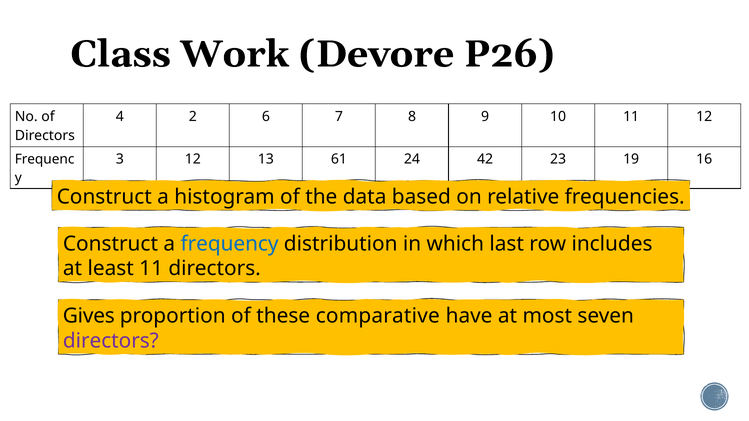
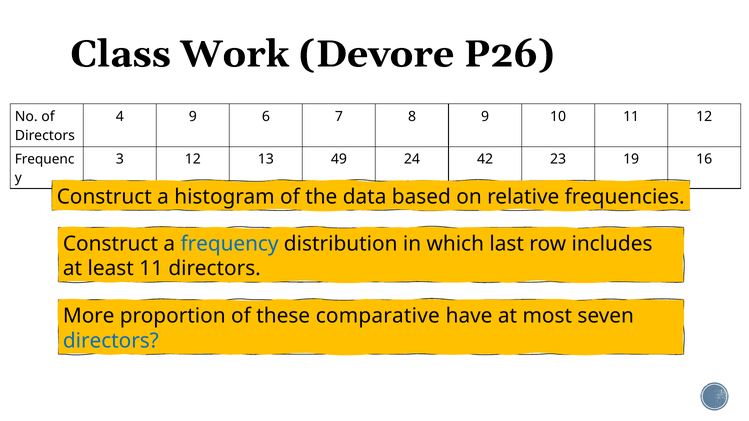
4 2: 2 -> 9
61: 61 -> 49
Gives: Gives -> More
directors at (111, 341) colour: purple -> blue
